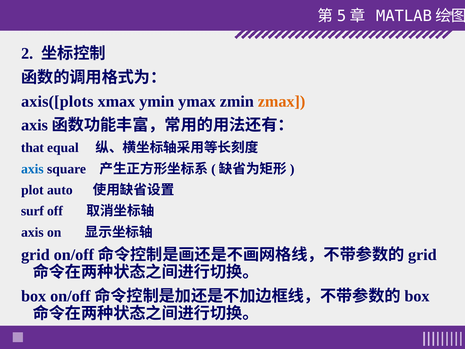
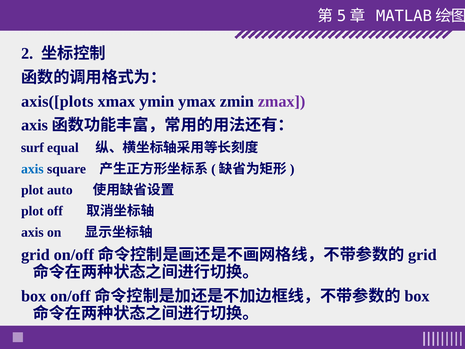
zmax colour: orange -> purple
that: that -> surf
surf at (32, 211): surf -> plot
